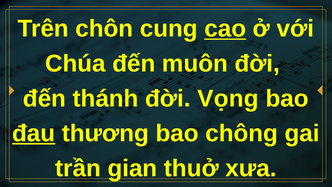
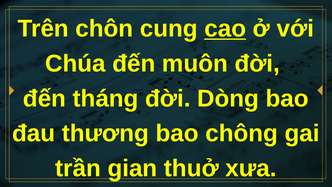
thánh: thánh -> tháng
Vọng: Vọng -> Dòng
đau underline: present -> none
